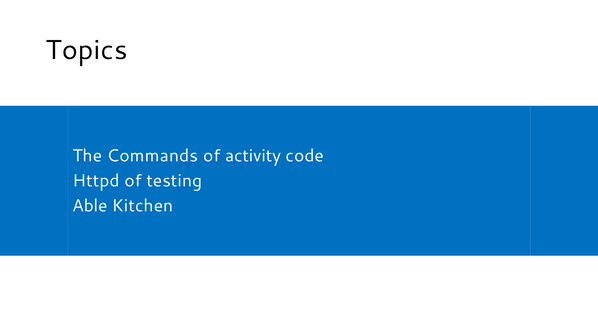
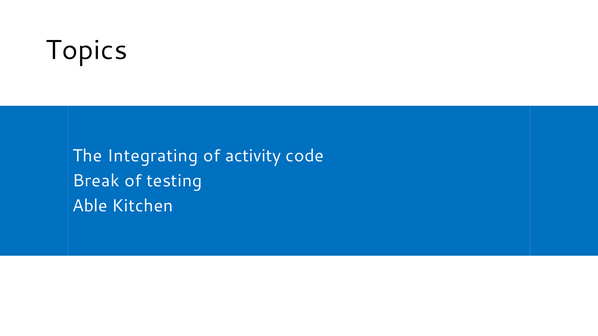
Commands: Commands -> Integrating
Httpd: Httpd -> Break
